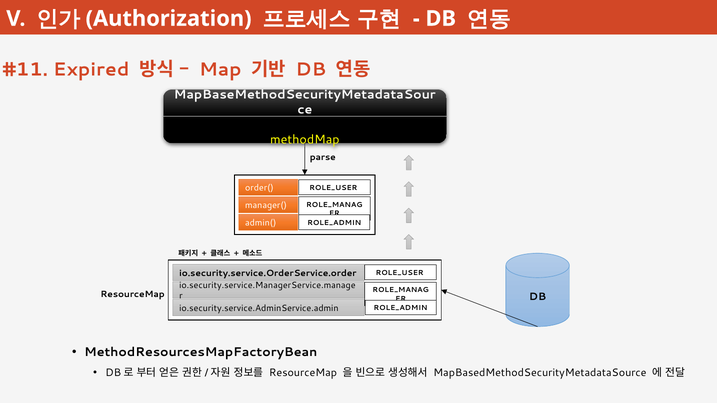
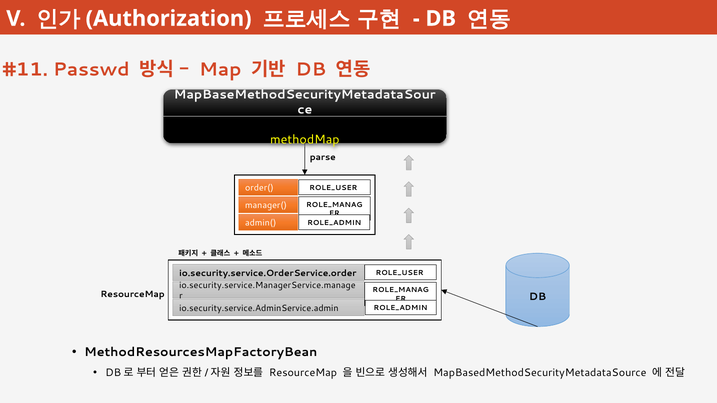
Expired: Expired -> Passwd
